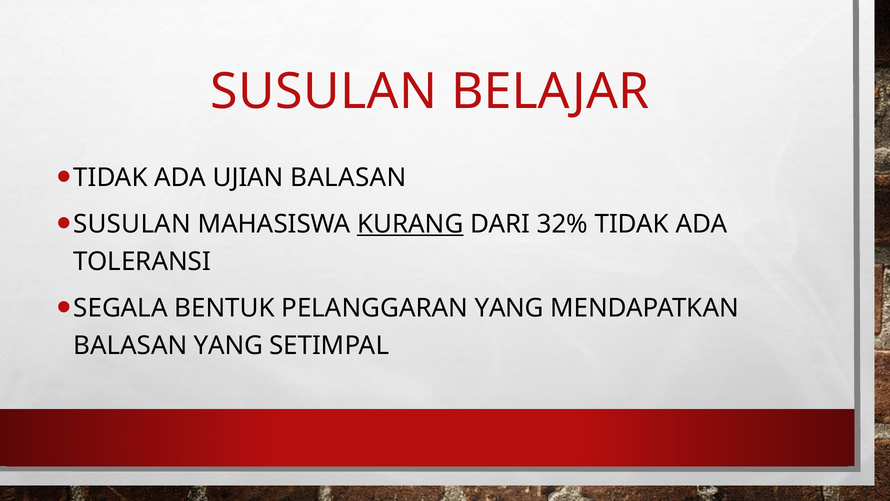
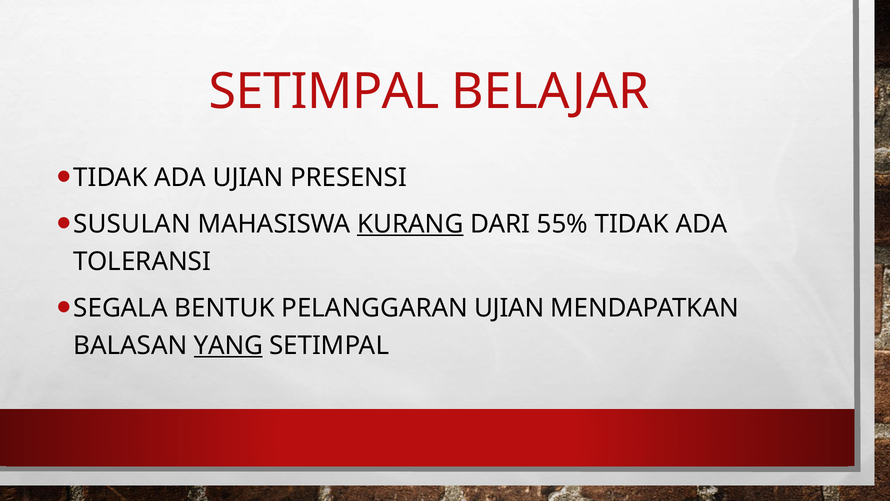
SUSULAN at (324, 92): SUSULAN -> SETIMPAL
UJIAN BALASAN: BALASAN -> PRESENSI
32%: 32% -> 55%
PELANGGARAN YANG: YANG -> UJIAN
YANG at (228, 345) underline: none -> present
